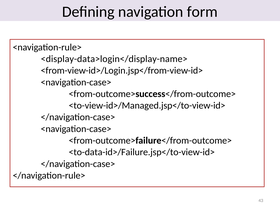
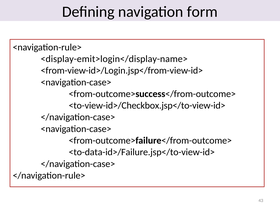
<display-data>login</display-name>: <display-data>login</display-name> -> <display-emit>login</display-name>
<to-view-id>/Managed.jsp</to-view-id>: <to-view-id>/Managed.jsp</to-view-id> -> <to-view-id>/Checkbox.jsp</to-view-id>
